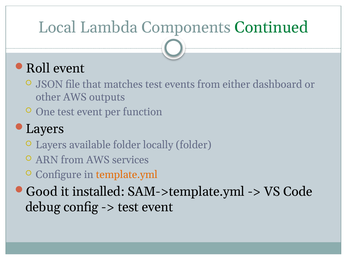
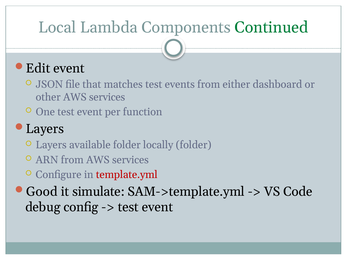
Roll: Roll -> Edit
other AWS outputs: outputs -> services
template.yml colour: orange -> red
installed: installed -> simulate
